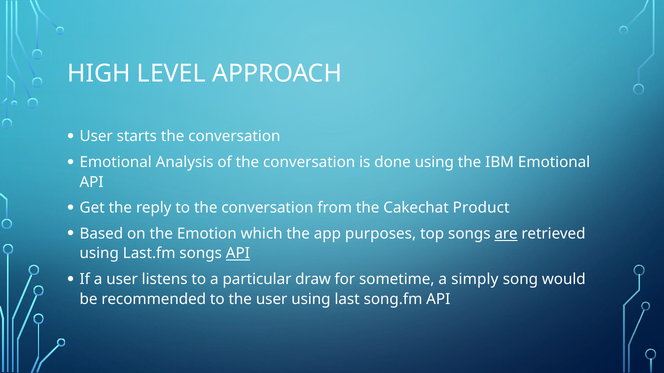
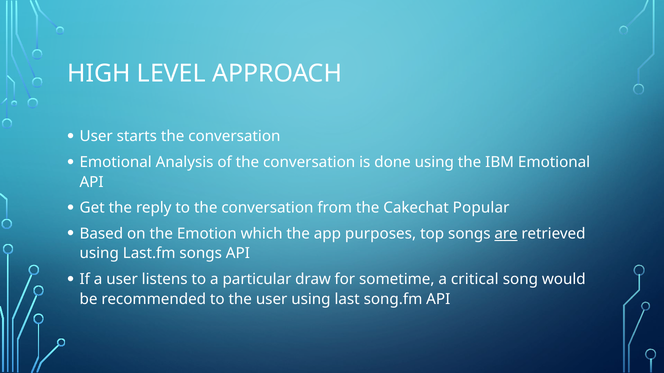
Product: Product -> Popular
API at (238, 254) underline: present -> none
simply: simply -> critical
